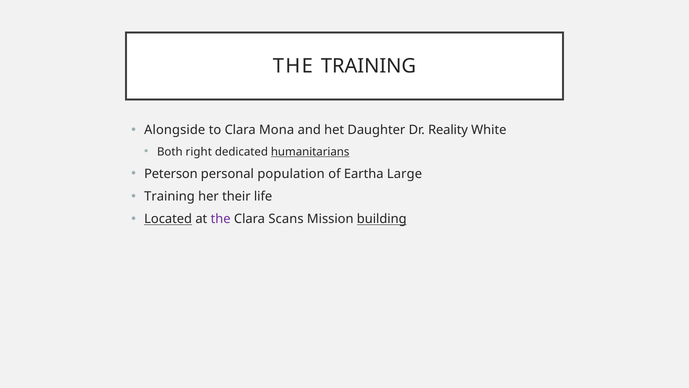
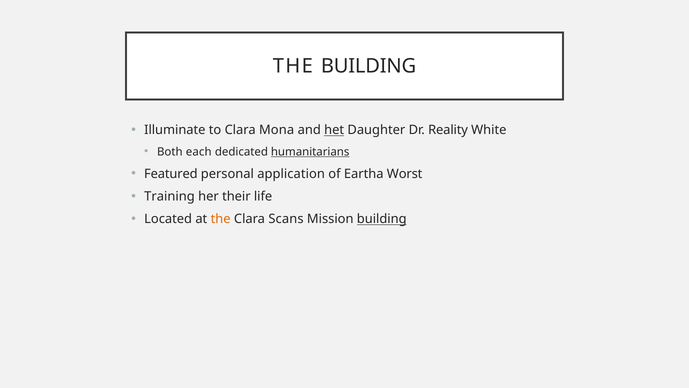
THE TRAINING: TRAINING -> BUILDING
Alongside: Alongside -> Illuminate
het underline: none -> present
right: right -> each
Peterson: Peterson -> Featured
population: population -> application
Large: Large -> Worst
Located underline: present -> none
the at (221, 219) colour: purple -> orange
